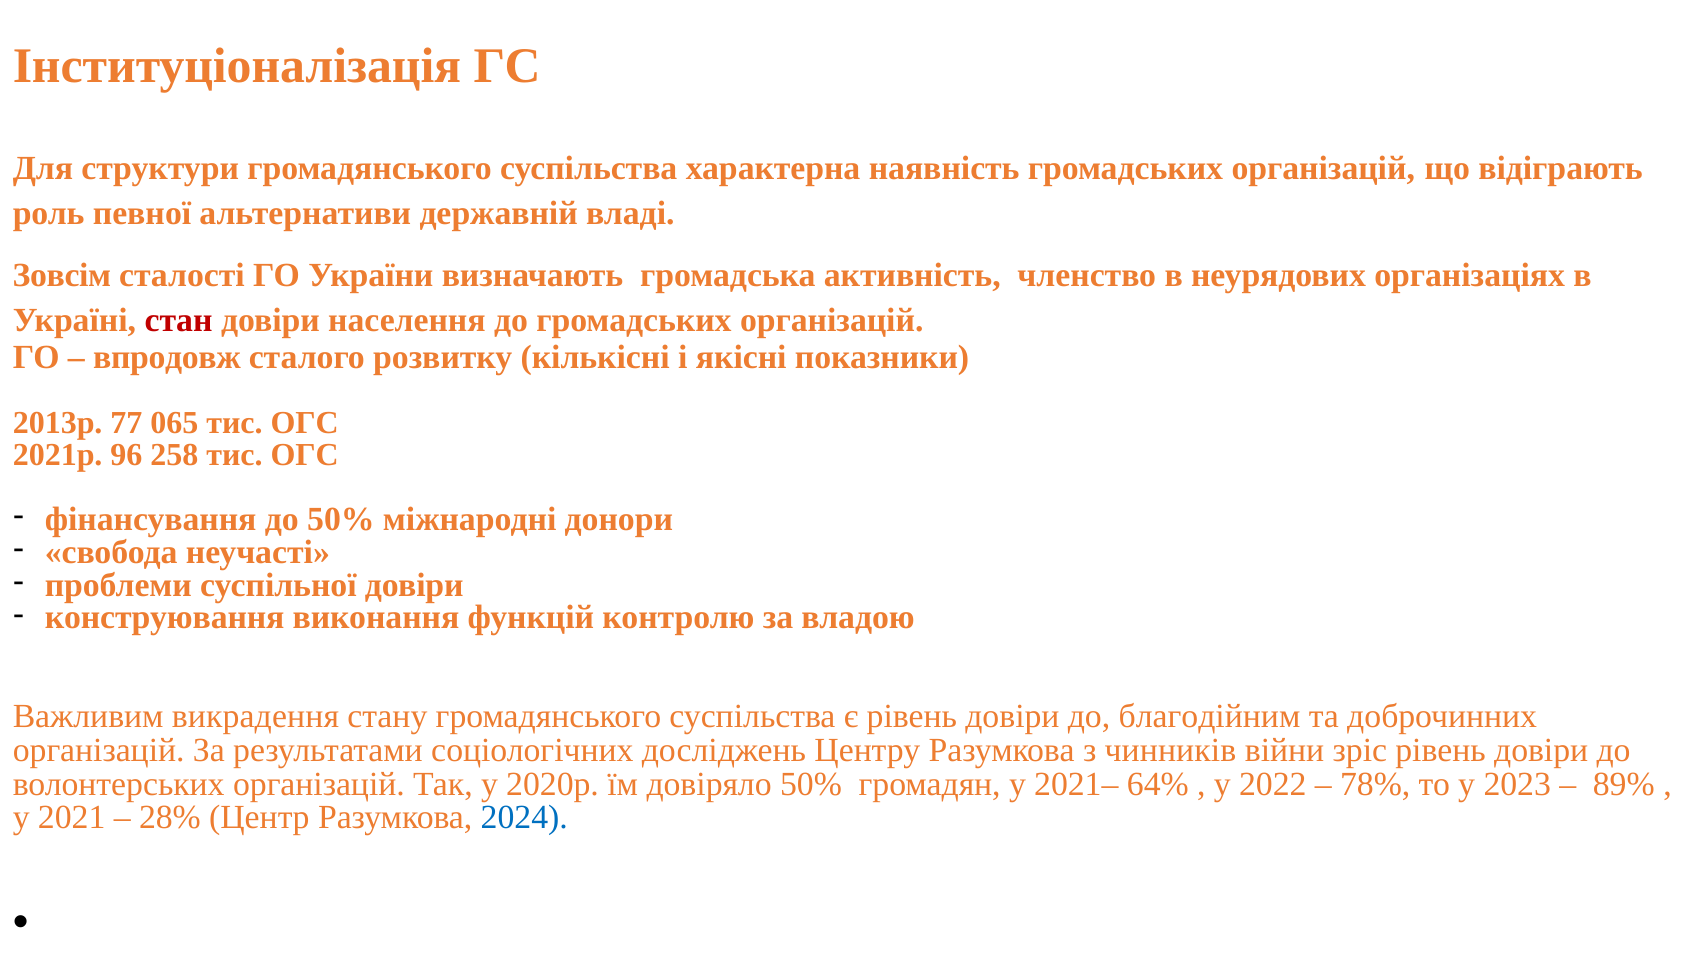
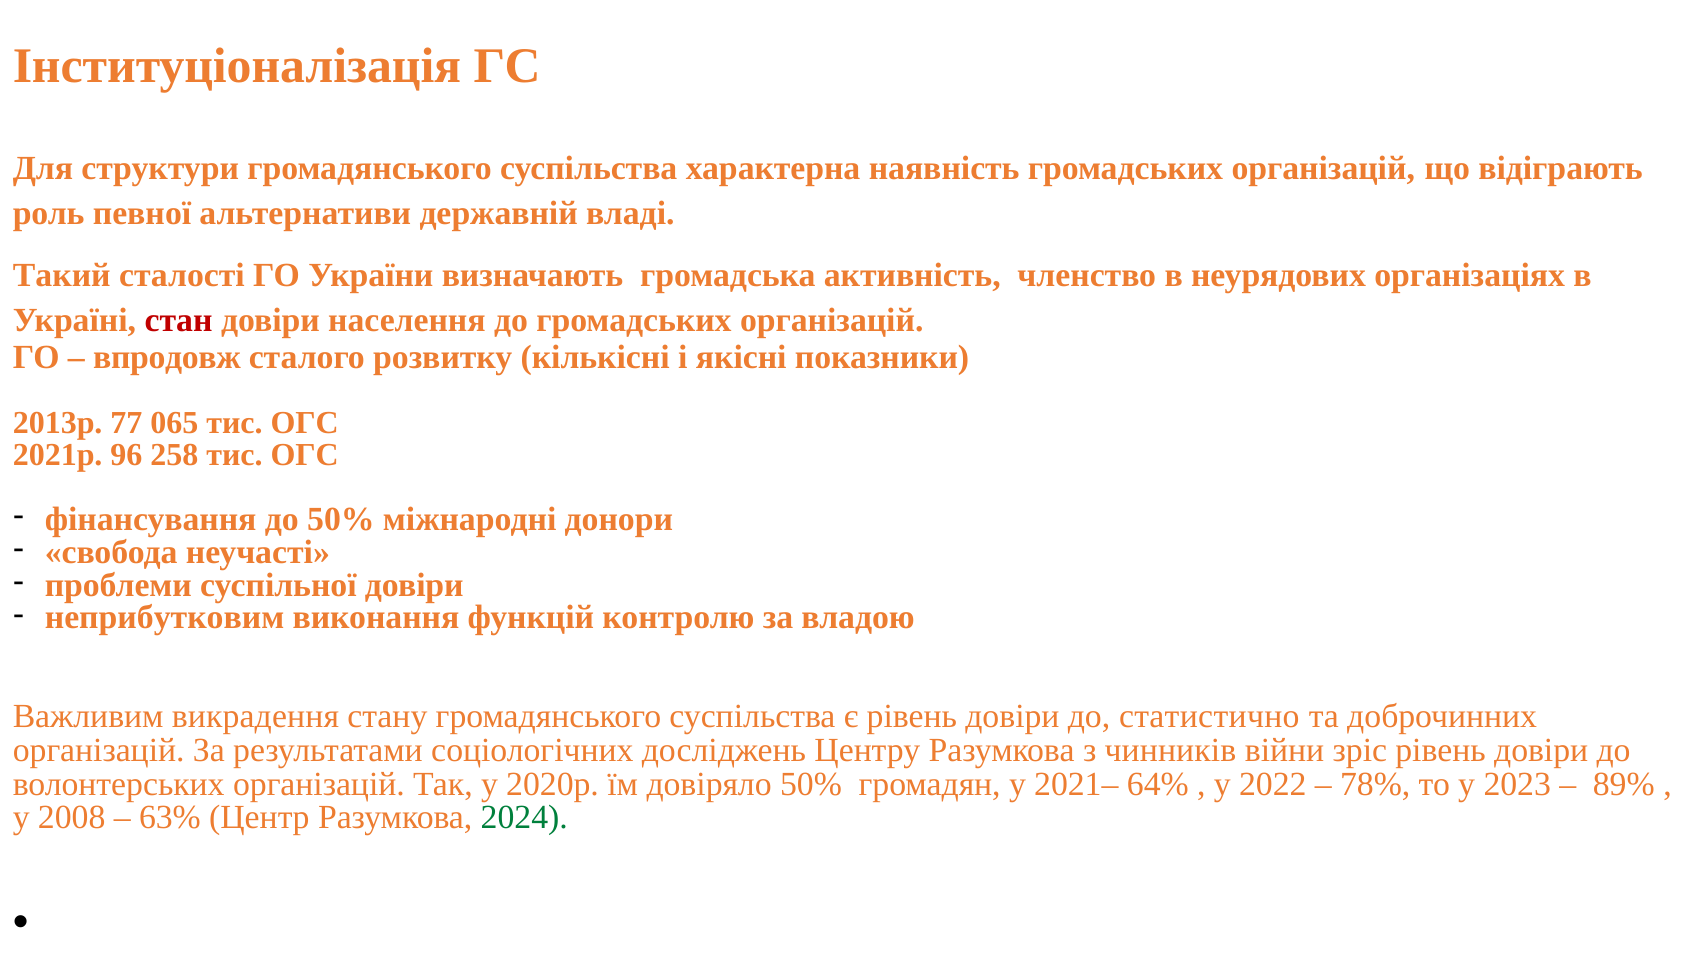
Зовсім: Зовсім -> Такий
конструювання: конструювання -> неприбутковим
благодійним: благодійним -> статистично
2021: 2021 -> 2008
28%: 28% -> 63%
2024 colour: blue -> green
